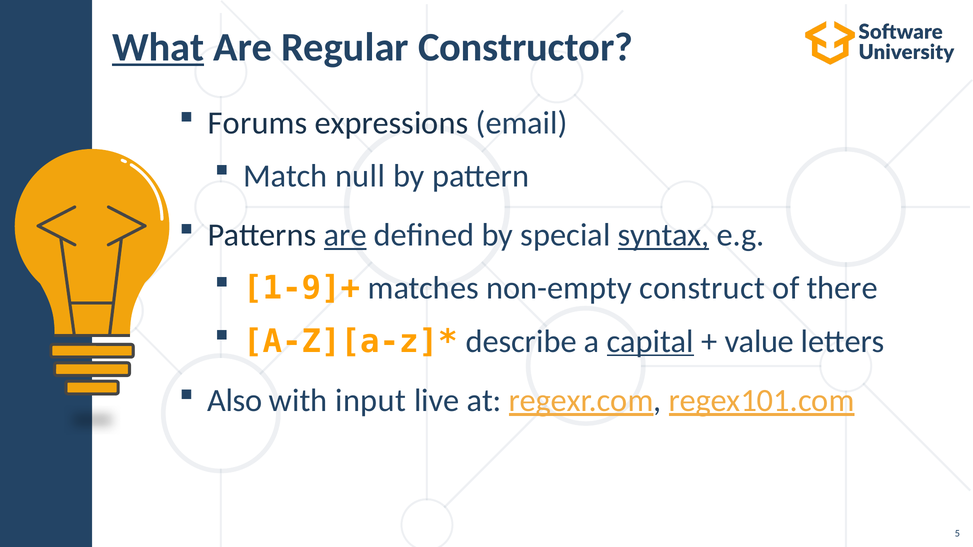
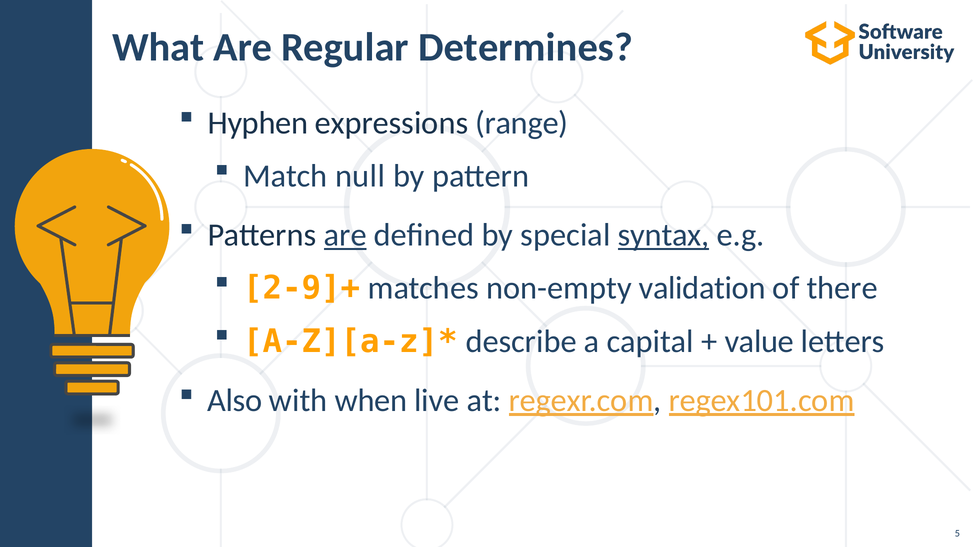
What underline: present -> none
Constructor: Constructor -> Determines
Forums: Forums -> Hyphen
email: email -> range
1-9]+: 1-9]+ -> 2-9]+
construct: construct -> validation
capital underline: present -> none
input: input -> when
